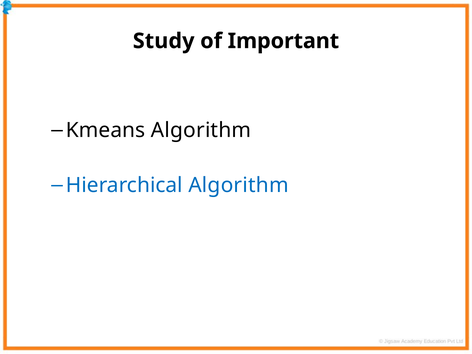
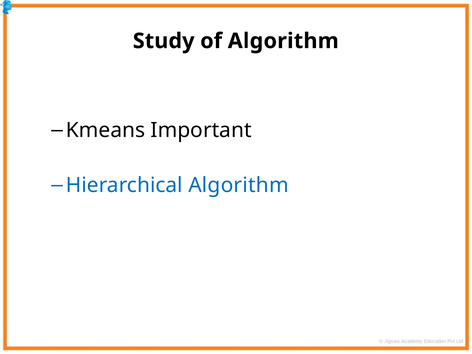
of Important: Important -> Algorithm
Kmeans Algorithm: Algorithm -> Important
